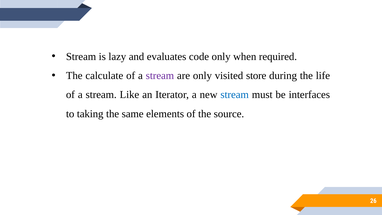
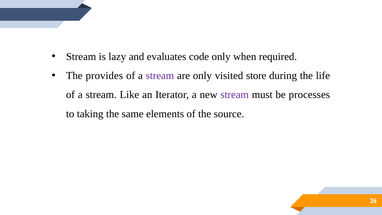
calculate: calculate -> provides
stream at (235, 95) colour: blue -> purple
interfaces: interfaces -> processes
